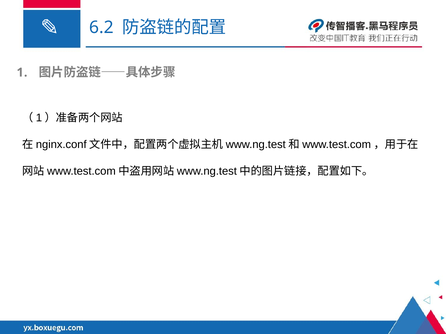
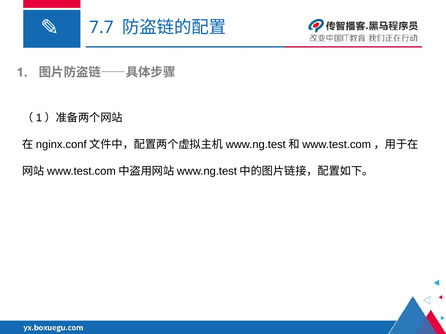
6.2: 6.2 -> 7.7
